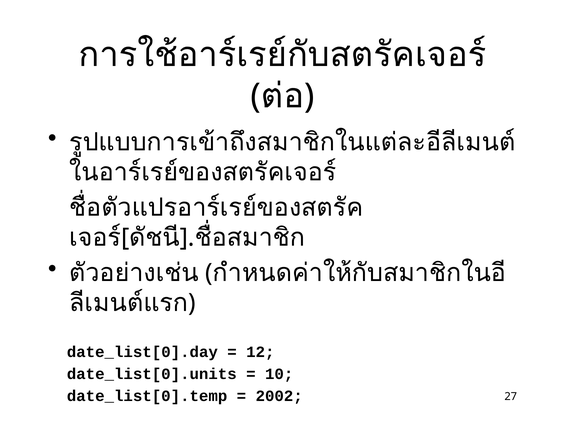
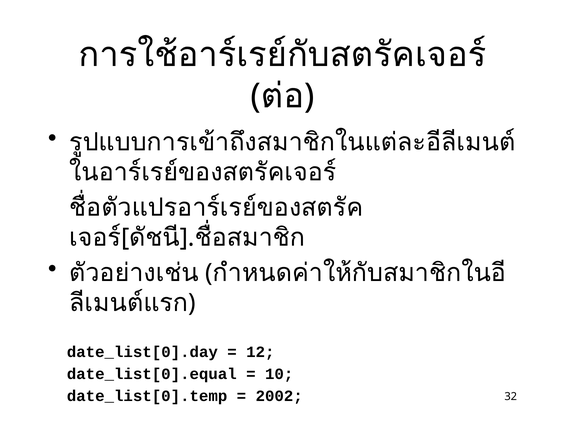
date_list[0].units: date_list[0].units -> date_list[0].equal
27: 27 -> 32
